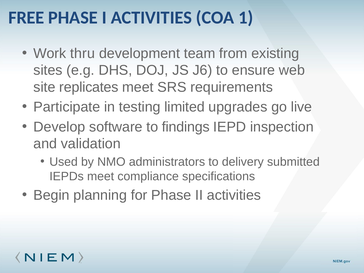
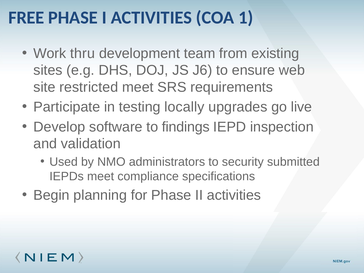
replicates: replicates -> restricted
limited: limited -> locally
delivery: delivery -> security
